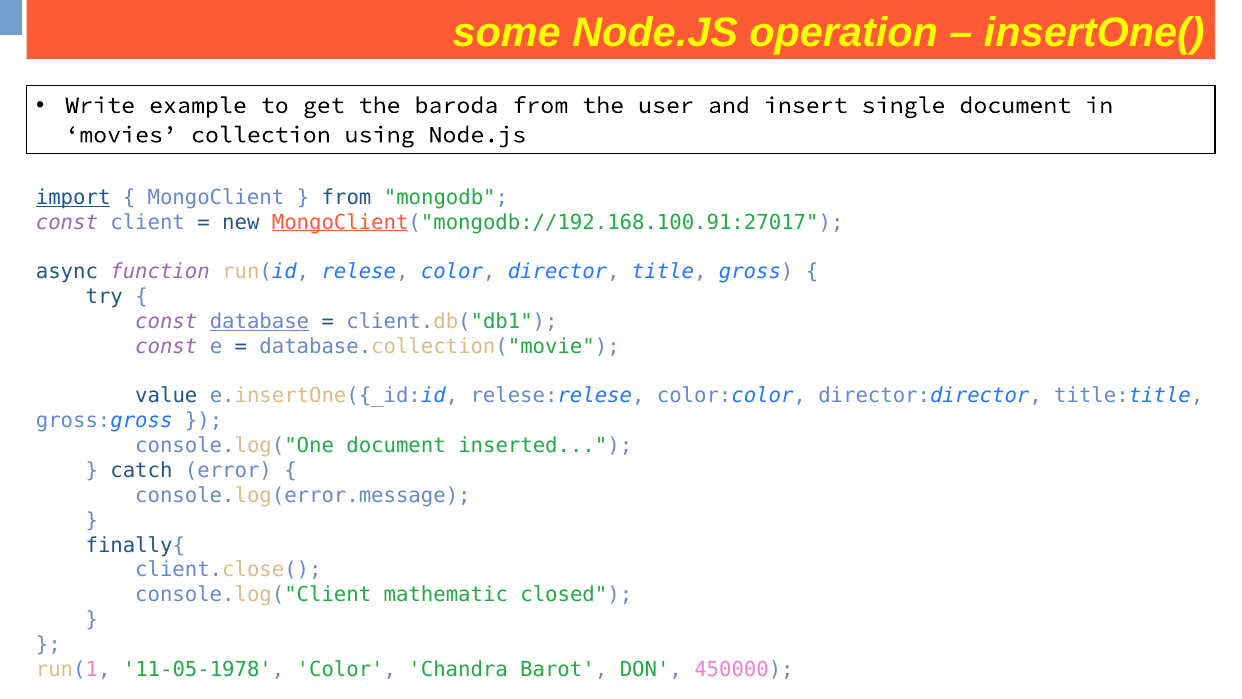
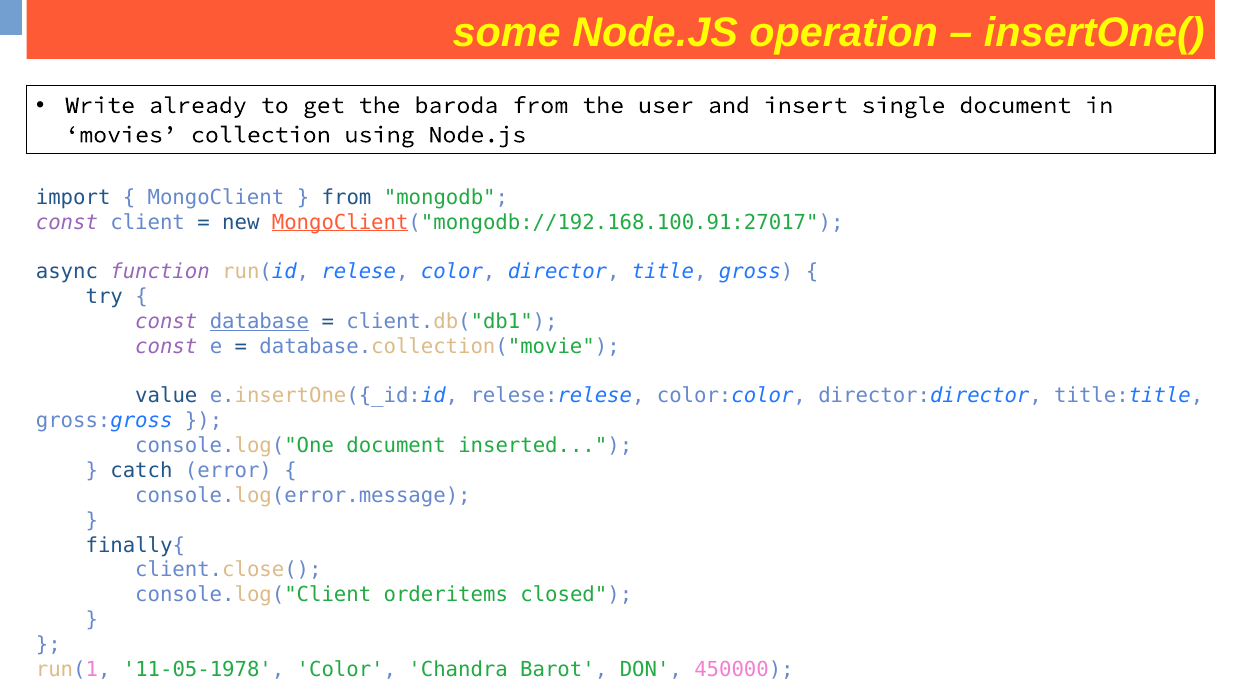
example: example -> already
import underline: present -> none
mathematic: mathematic -> orderitems
